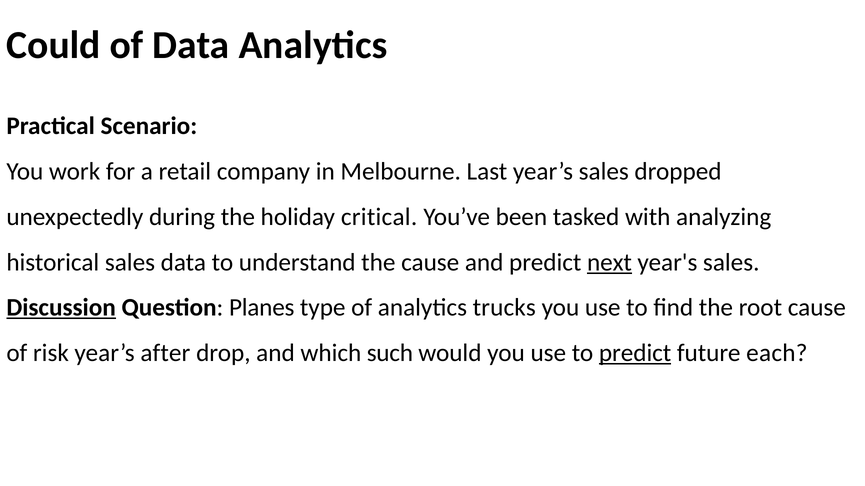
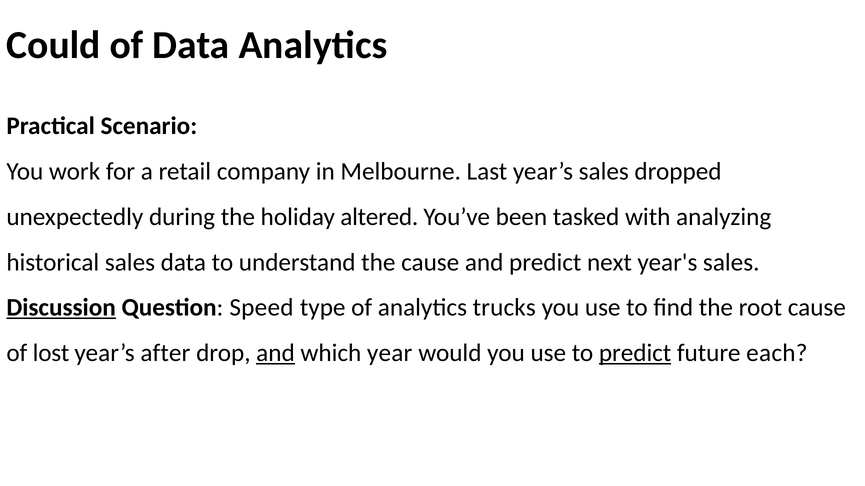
critical: critical -> altered
next underline: present -> none
Planes: Planes -> Speed
risk: risk -> lost
and at (276, 353) underline: none -> present
such: such -> year
